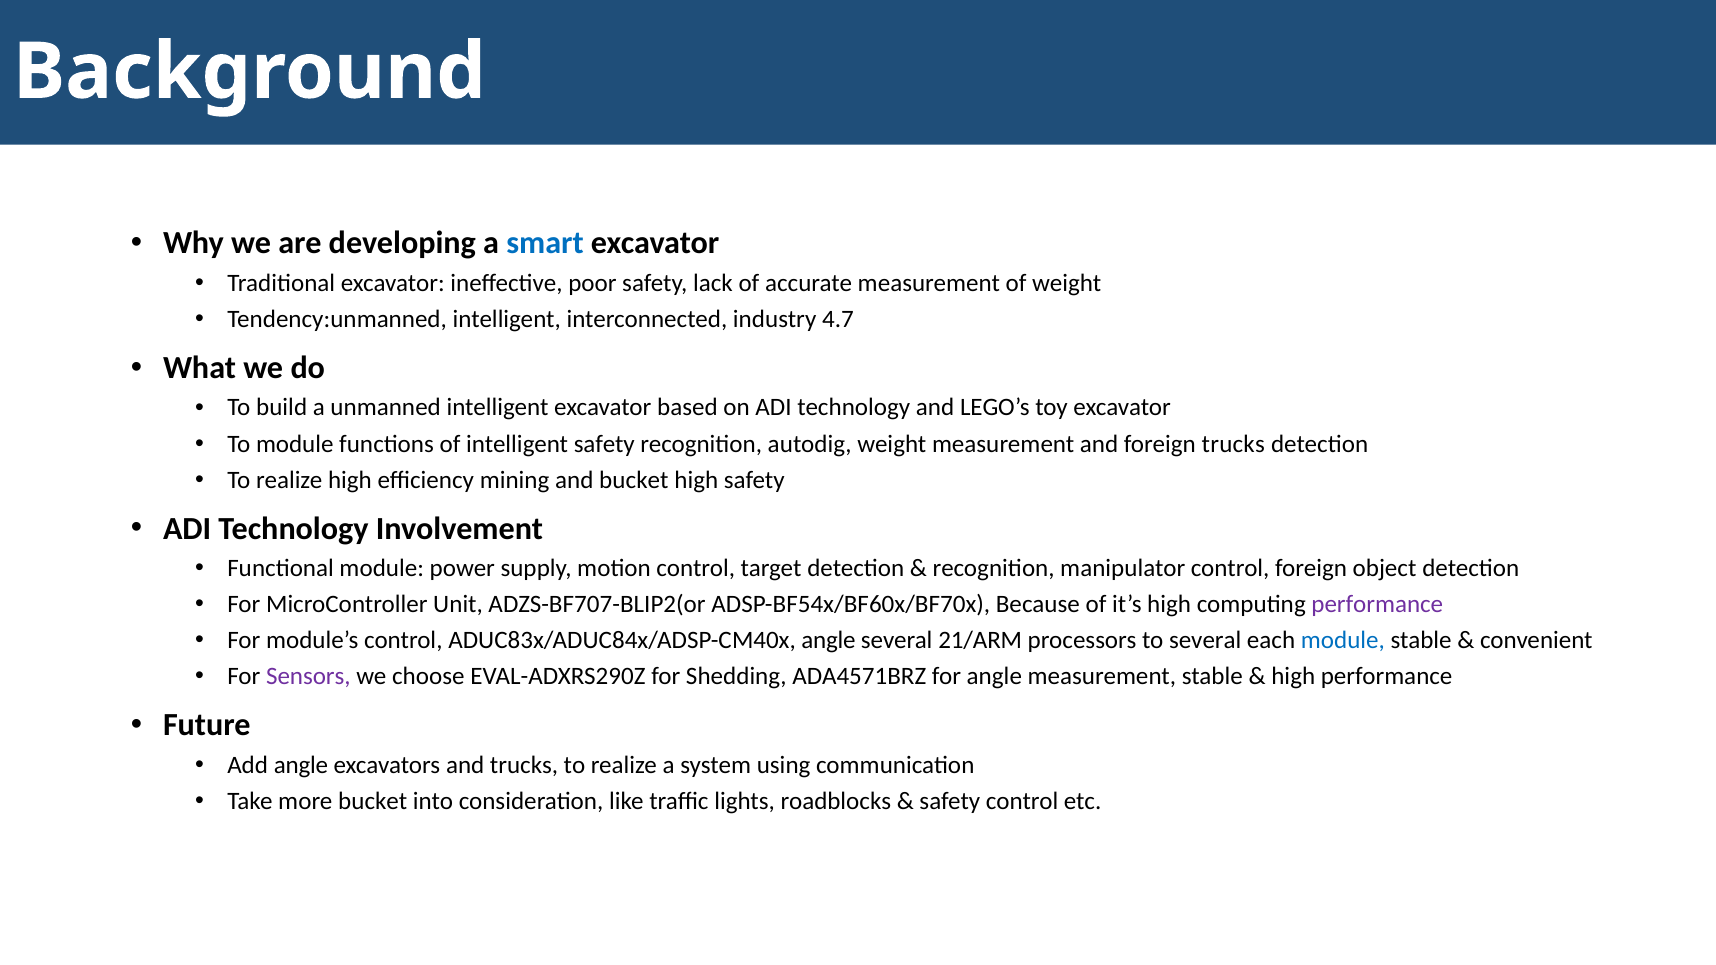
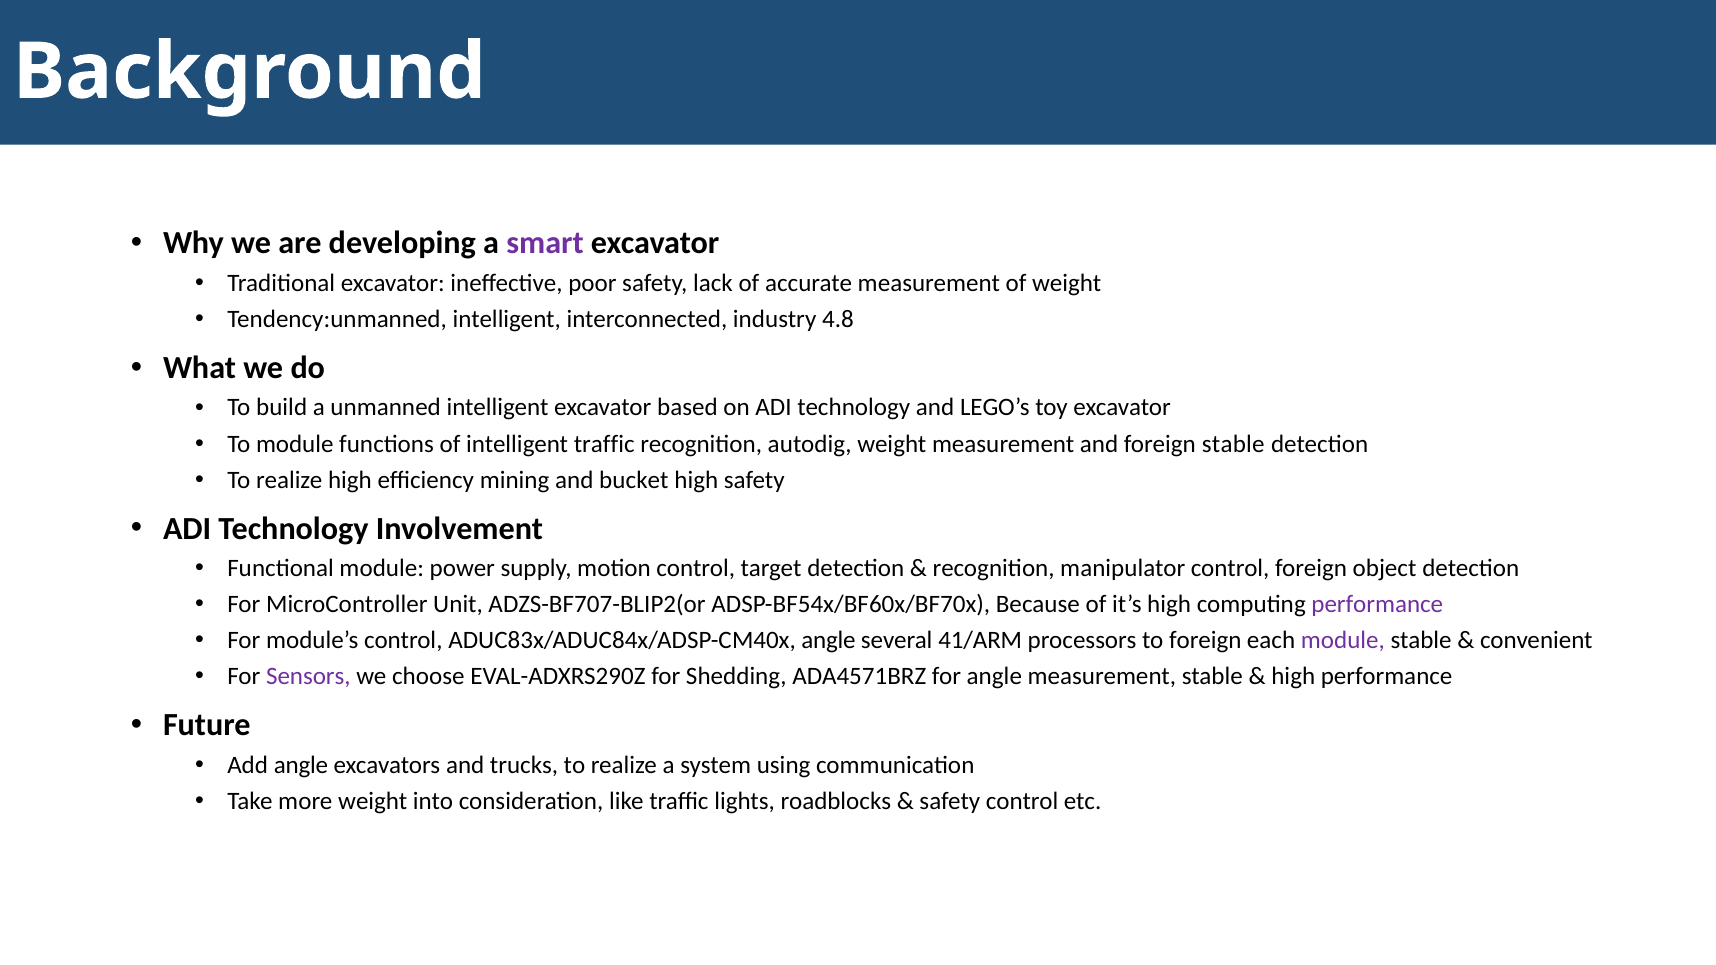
smart colour: blue -> purple
4.7: 4.7 -> 4.8
intelligent safety: safety -> traffic
foreign trucks: trucks -> stable
21/ARM: 21/ARM -> 41/ARM
to several: several -> foreign
module at (1343, 641) colour: blue -> purple
more bucket: bucket -> weight
